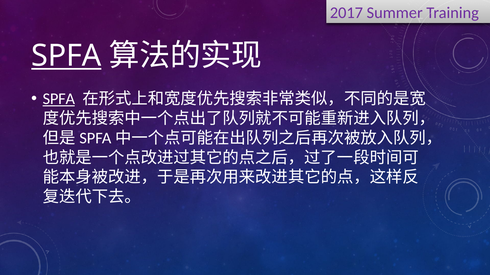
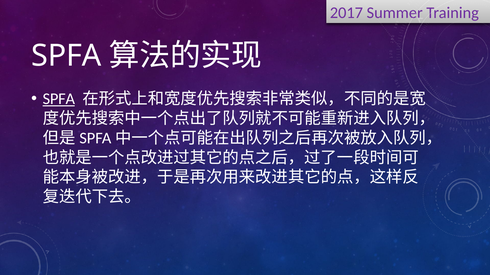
SPFA at (66, 56) underline: present -> none
